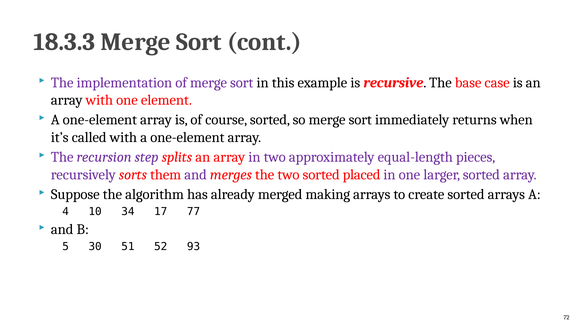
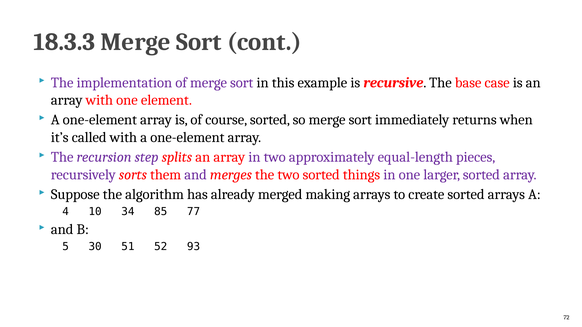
placed: placed -> things
17: 17 -> 85
